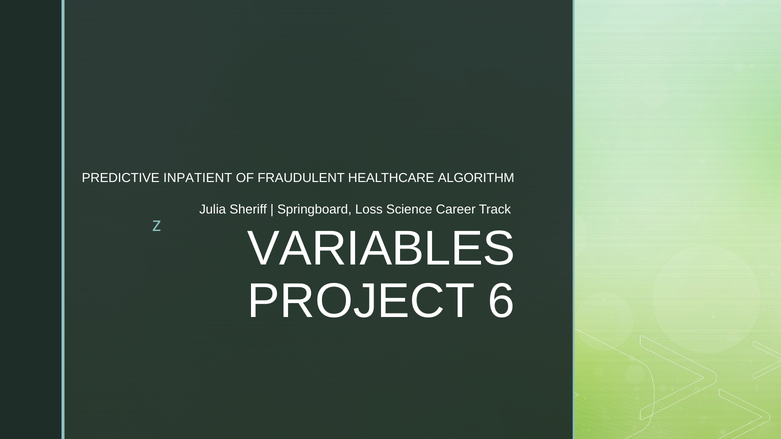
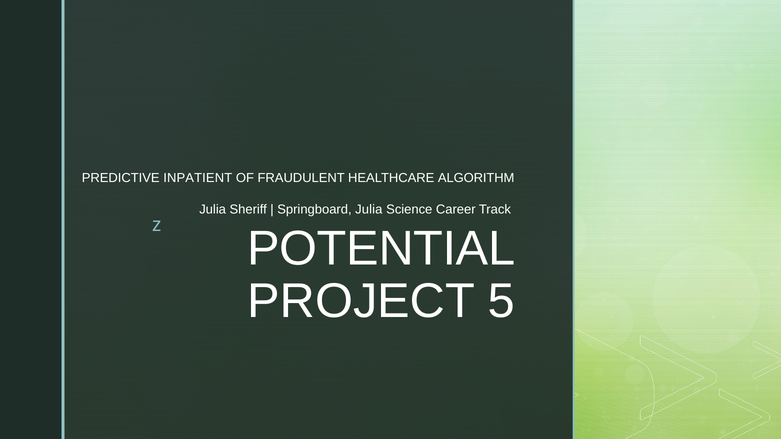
Springboard Loss: Loss -> Julia
VARIABLES: VARIABLES -> POTENTIAL
6: 6 -> 5
